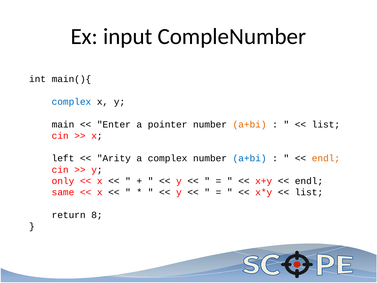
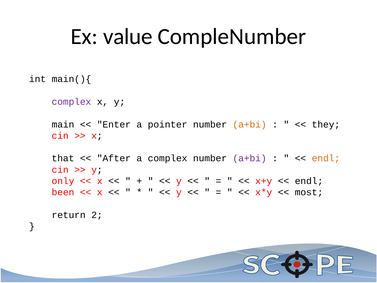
input: input -> value
complex at (71, 102) colour: blue -> purple
list at (326, 124): list -> they
left: left -> that
Arity: Arity -> After
a+bi at (250, 158) colour: blue -> purple
same: same -> been
list at (309, 192): list -> most
8: 8 -> 2
